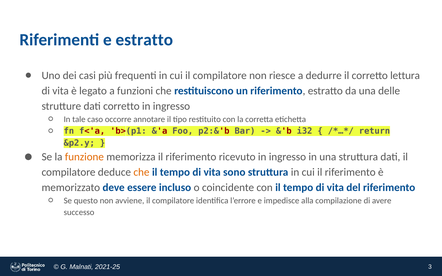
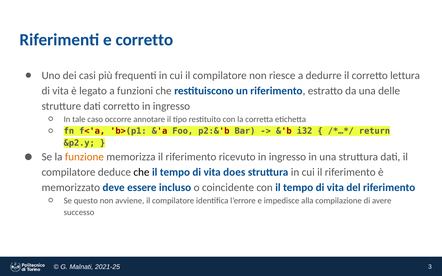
e estratto: estratto -> corretto
che at (141, 172) colour: orange -> black
sono: sono -> does
